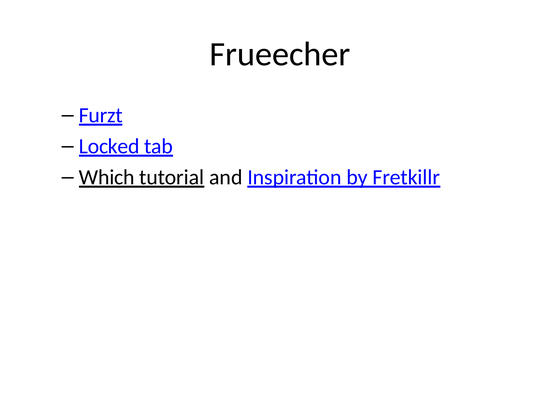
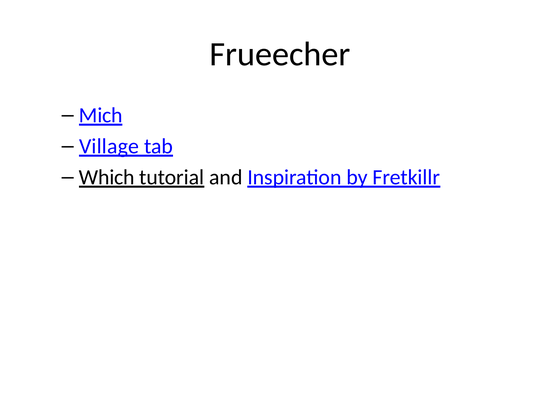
Furzt: Furzt -> Mich
Locked: Locked -> Village
